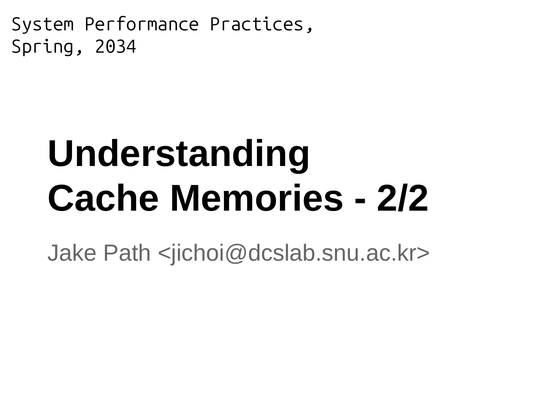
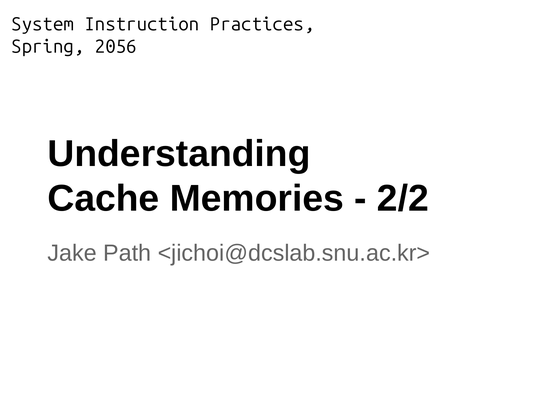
Performance: Performance -> Instruction
2034: 2034 -> 2056
